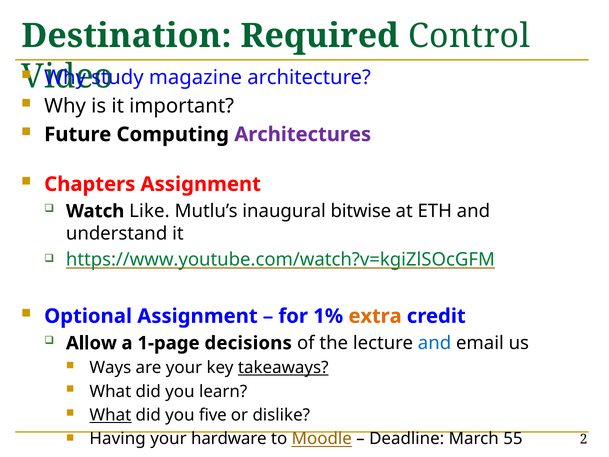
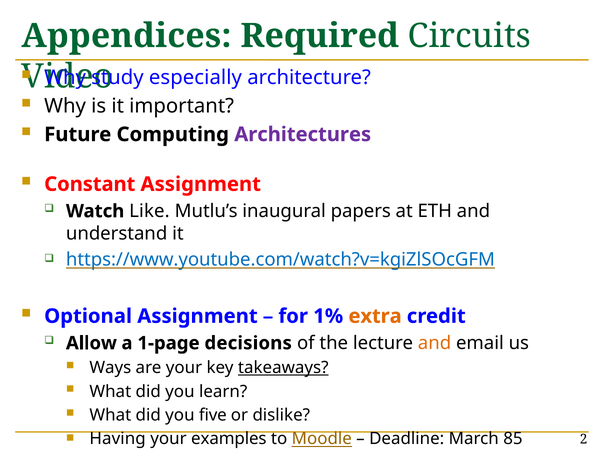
Destination: Destination -> Appendices
Control: Control -> Circuits
magazine: magazine -> especially
Chapters: Chapters -> Constant
bitwise: bitwise -> papers
https://www.youtube.com/watch?v=kgiZlSOcGFM colour: green -> blue
and at (435, 343) colour: blue -> orange
What at (110, 415) underline: present -> none
hardware: hardware -> examples
55: 55 -> 85
